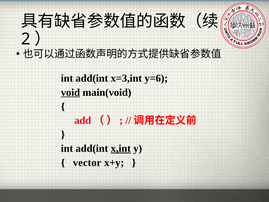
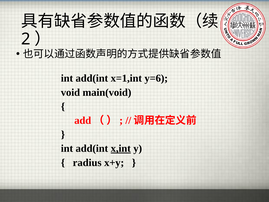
x=3,int: x=3,int -> x=1,int
void underline: present -> none
vector: vector -> radius
